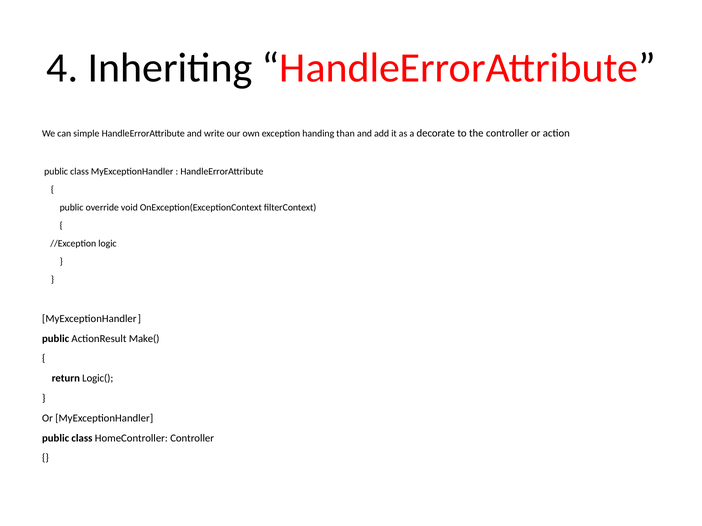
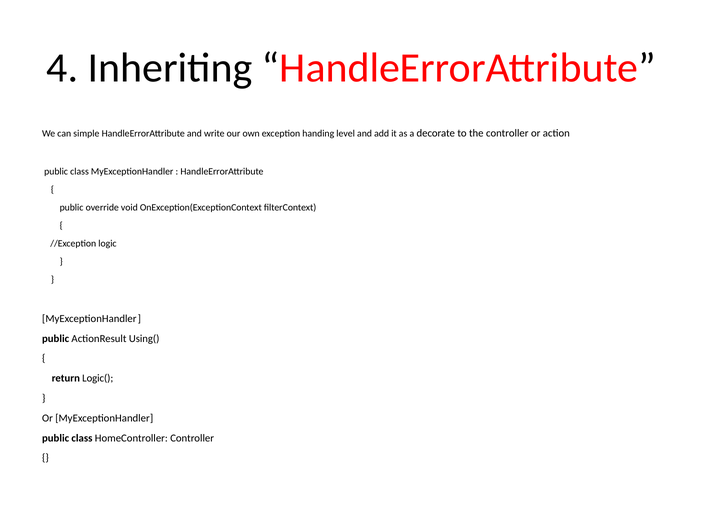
than: than -> level
Make(: Make( -> Using(
